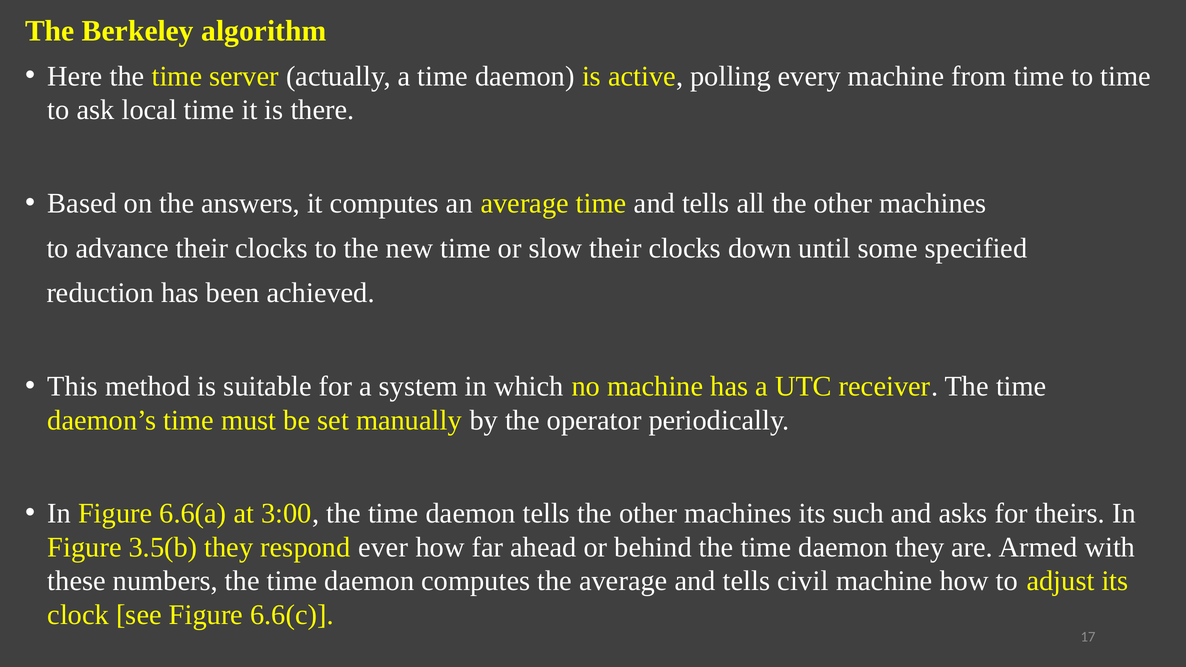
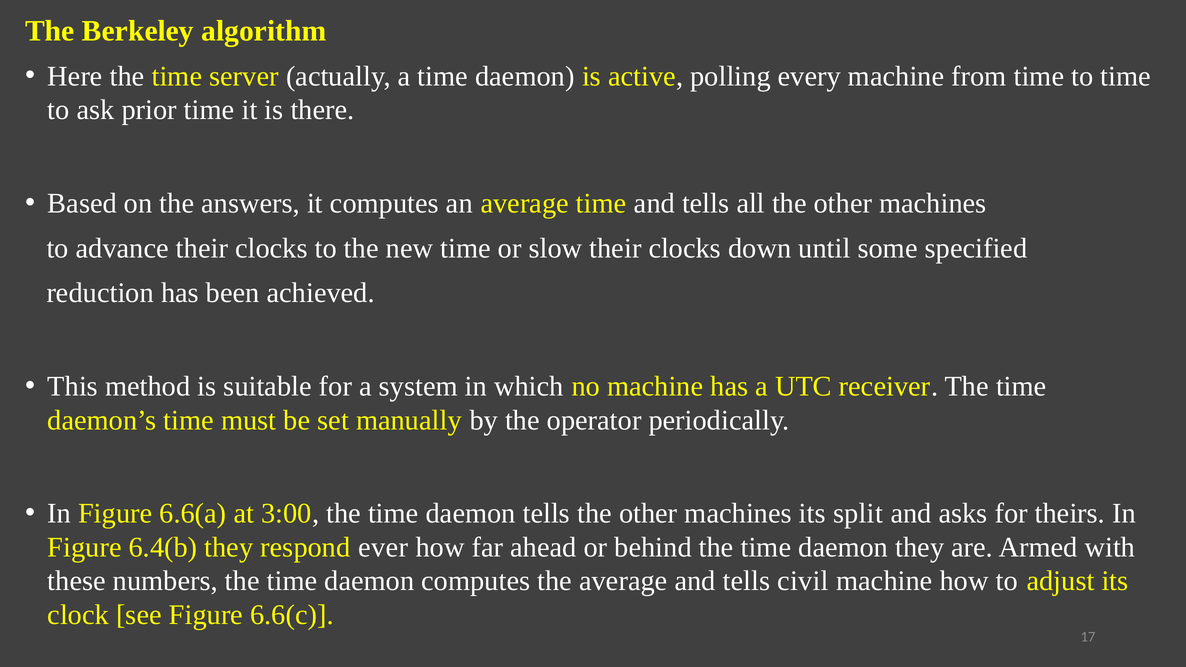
local: local -> prior
such: such -> split
3.5(b: 3.5(b -> 6.4(b
